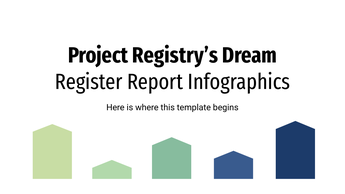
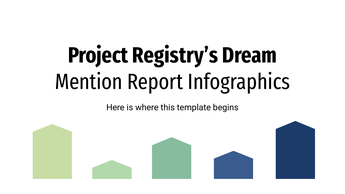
Register: Register -> Mention
